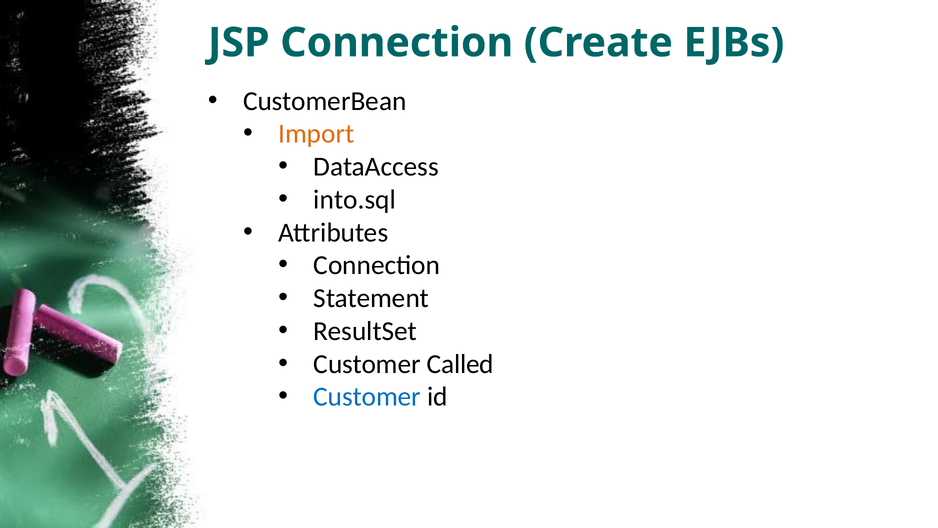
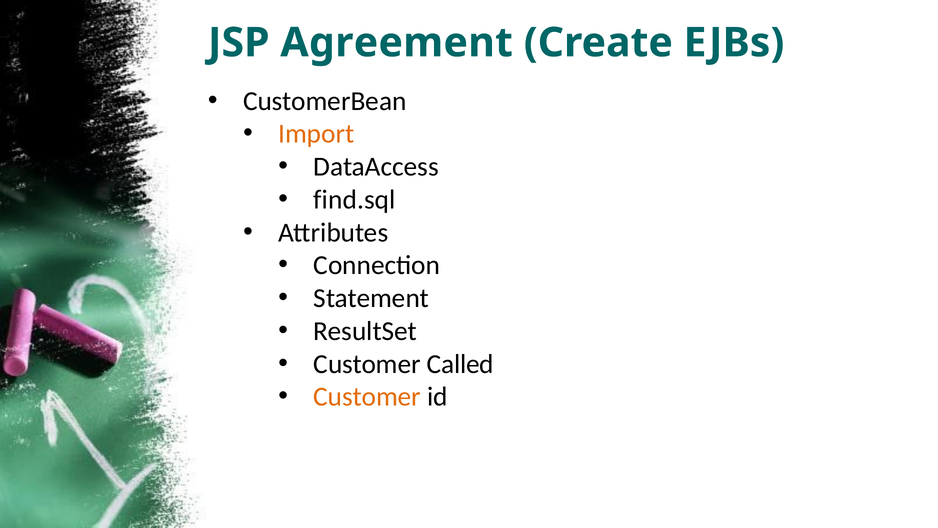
JSP Connection: Connection -> Agreement
into.sql: into.sql -> find.sql
Customer at (367, 397) colour: blue -> orange
